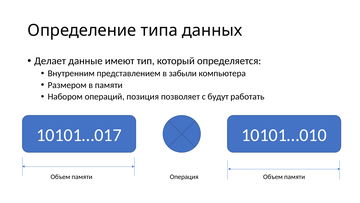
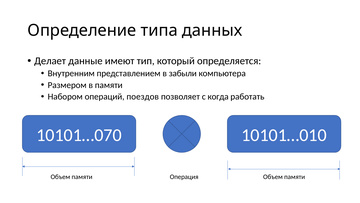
позиция: позиция -> поездов
будут: будут -> когда
10101…017: 10101…017 -> 10101…070
